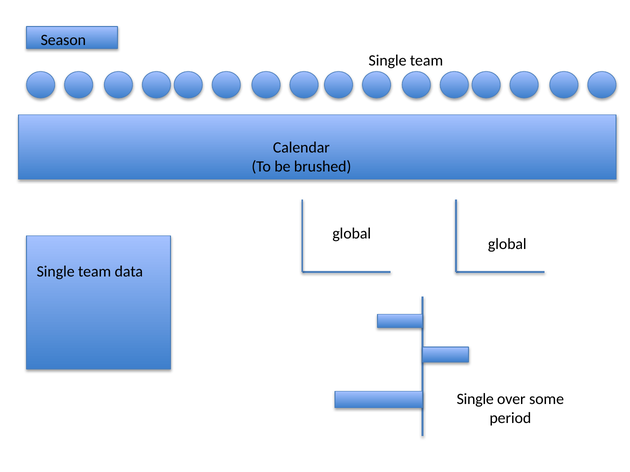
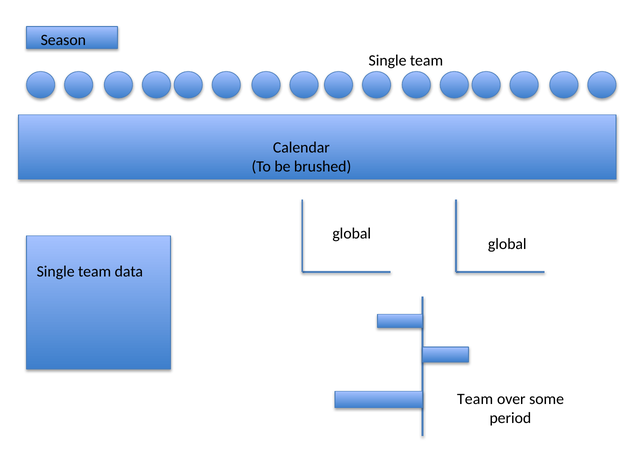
Single at (475, 400): Single -> Team
